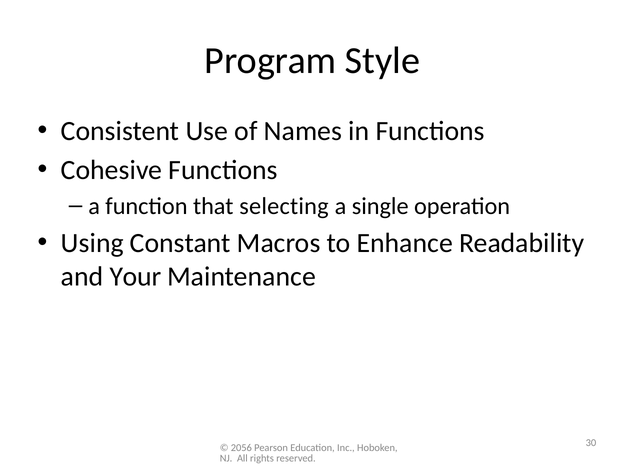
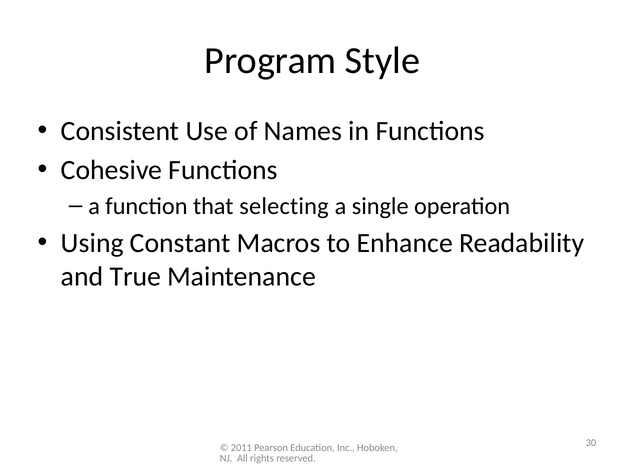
Your: Your -> True
2056: 2056 -> 2011
